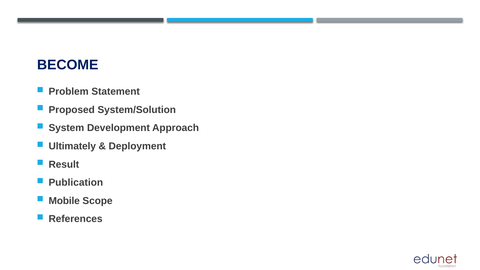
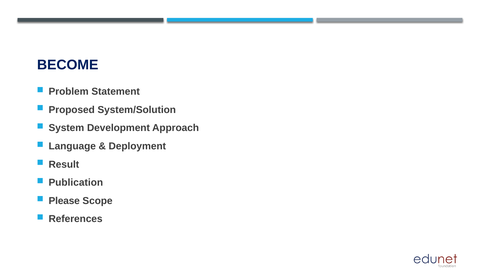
Ultimately: Ultimately -> Language
Mobile: Mobile -> Please
